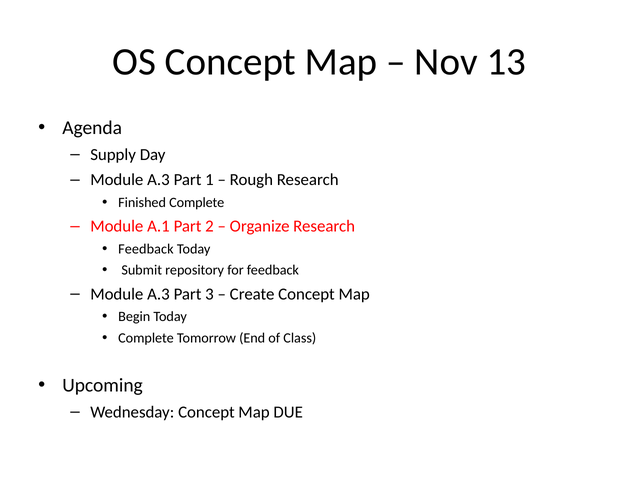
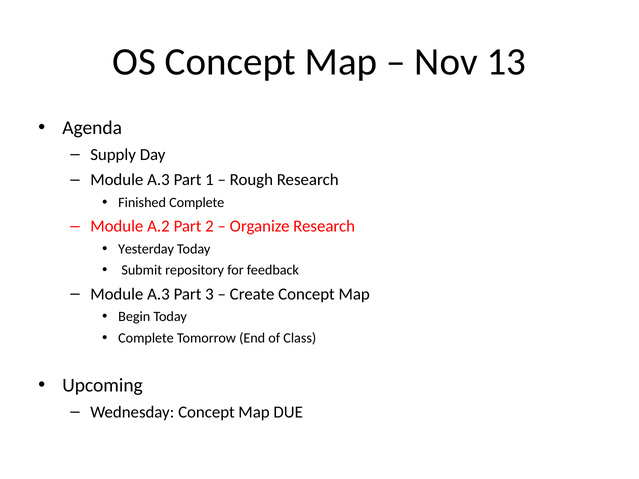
A.1: A.1 -> A.2
Feedback at (146, 249): Feedback -> Yesterday
